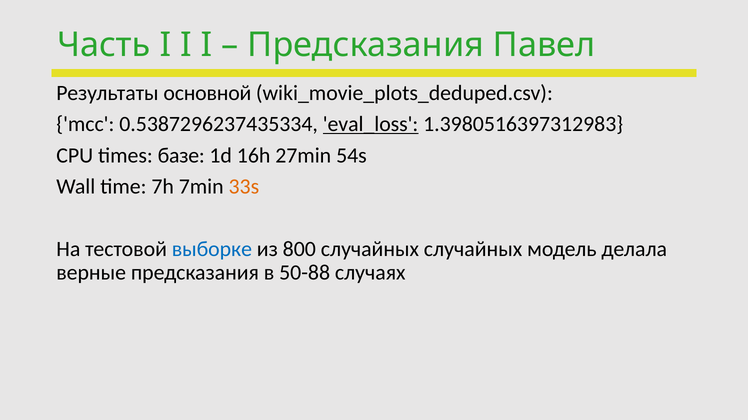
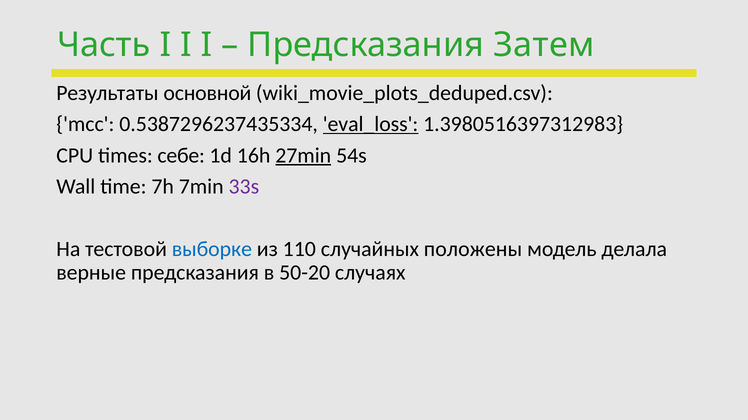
Павел: Павел -> Затем
базе: базе -> себе
27min underline: none -> present
33s colour: orange -> purple
800: 800 -> 110
случайных случайных: случайных -> положены
50-88: 50-88 -> 50-20
